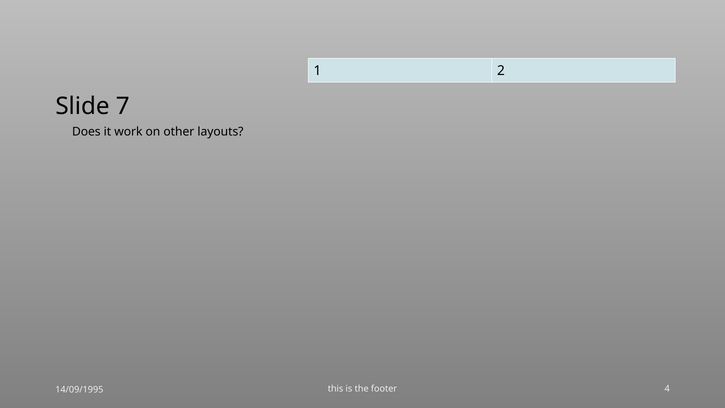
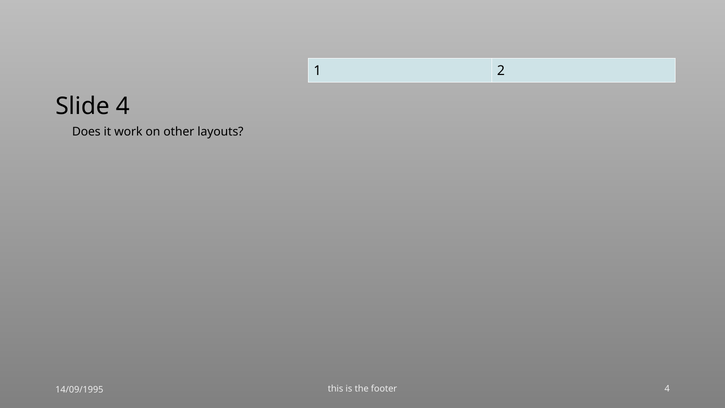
Slide 7: 7 -> 4
